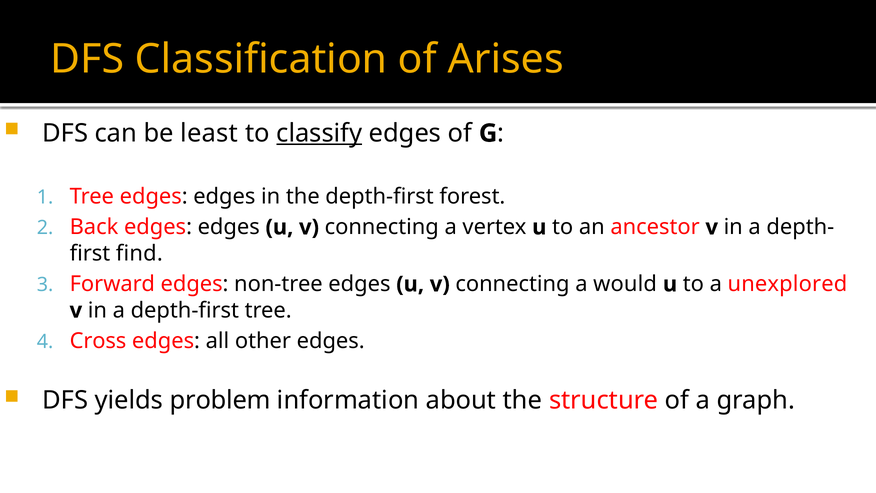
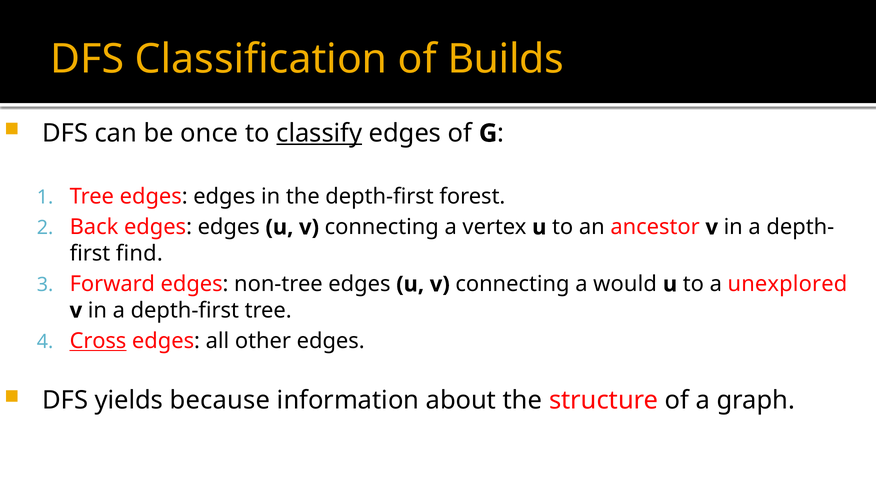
Arises: Arises -> Builds
least: least -> once
Cross underline: none -> present
problem: problem -> because
